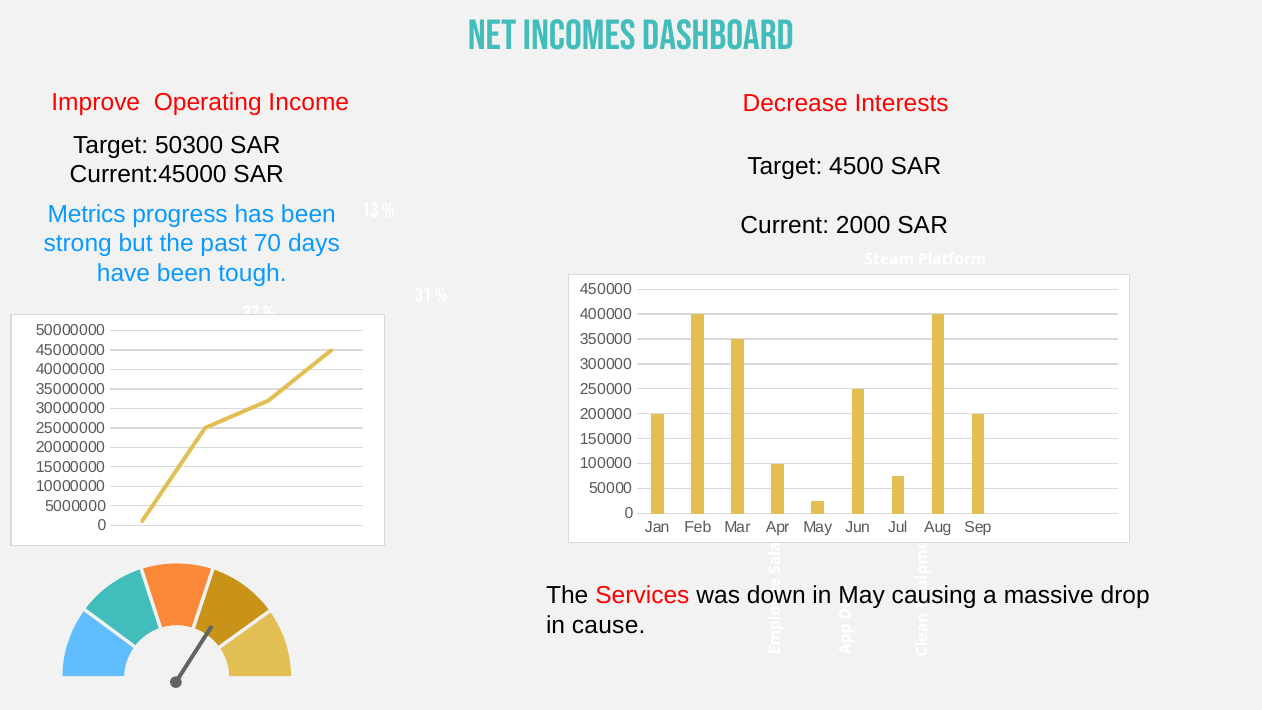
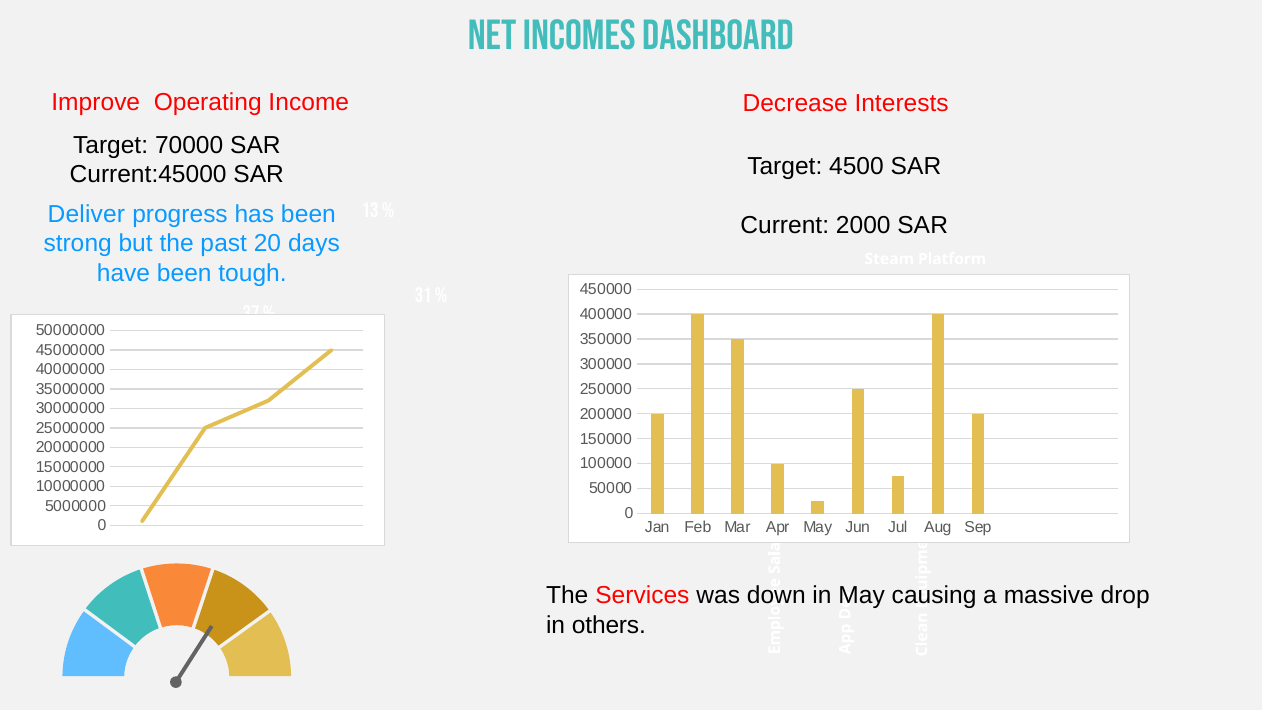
50300: 50300 -> 70000
Metrics: Metrics -> Deliver
70: 70 -> 20
cause: cause -> others
